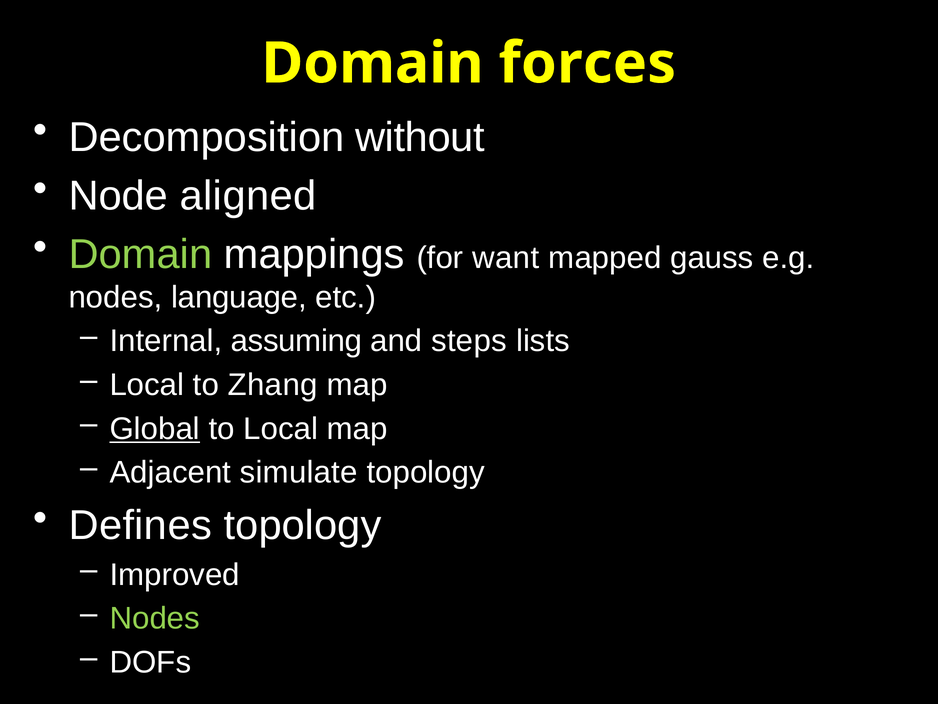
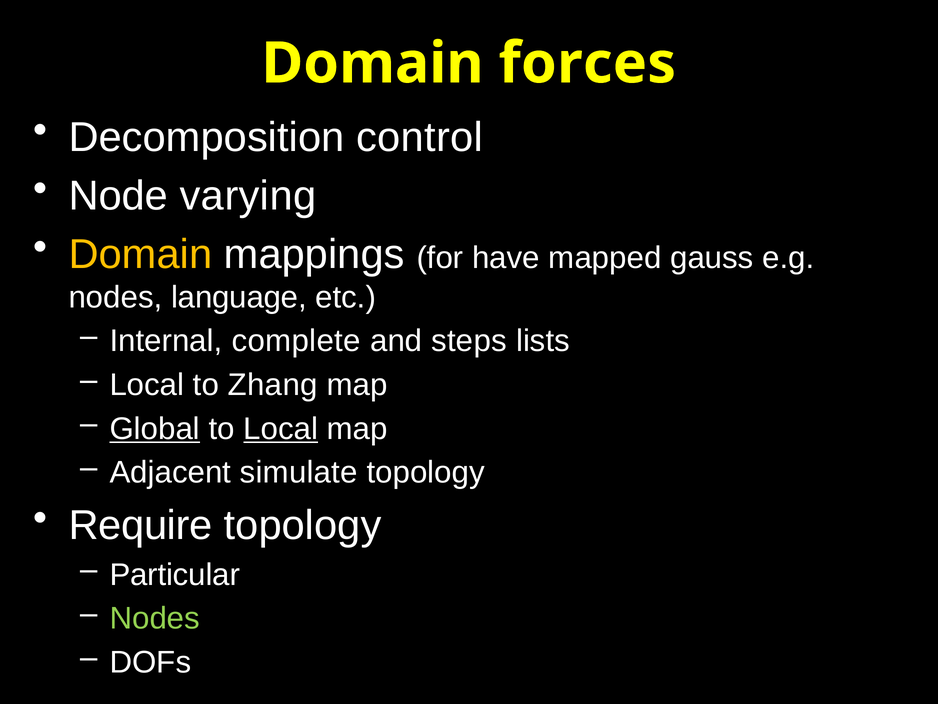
without: without -> control
aligned: aligned -> varying
Domain at (140, 254) colour: light green -> yellow
want: want -> have
assuming: assuming -> complete
Local at (281, 428) underline: none -> present
Defines: Defines -> Require
Improved: Improved -> Particular
